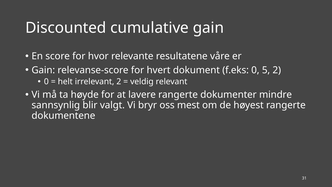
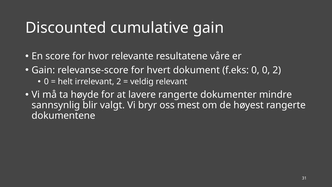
0 5: 5 -> 0
